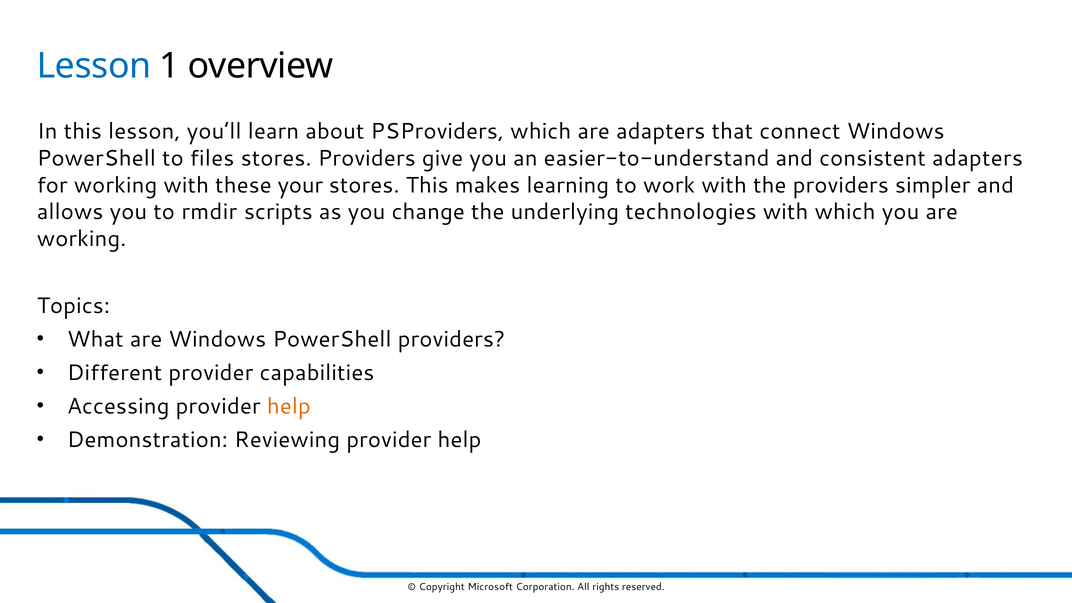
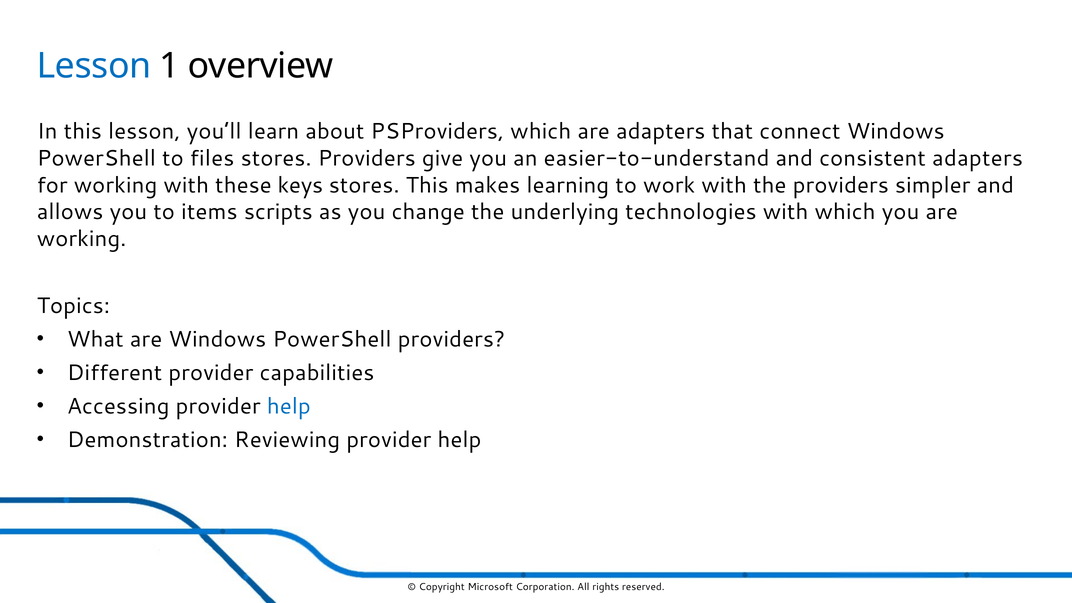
your: your -> keys
rmdir: rmdir -> items
help at (289, 406) colour: orange -> blue
